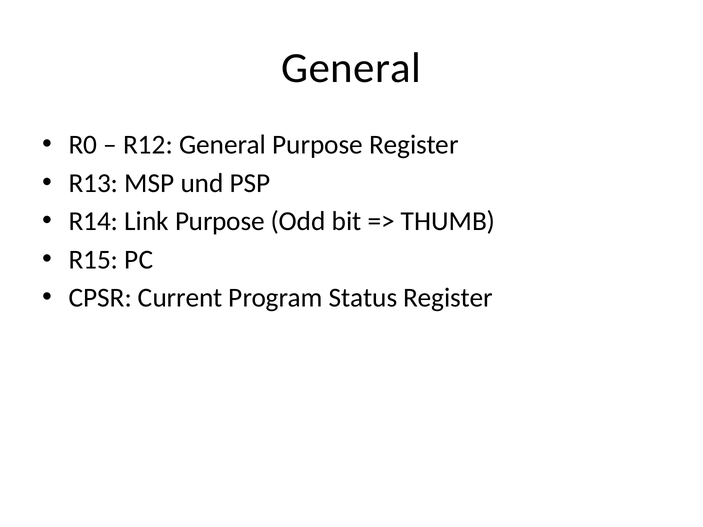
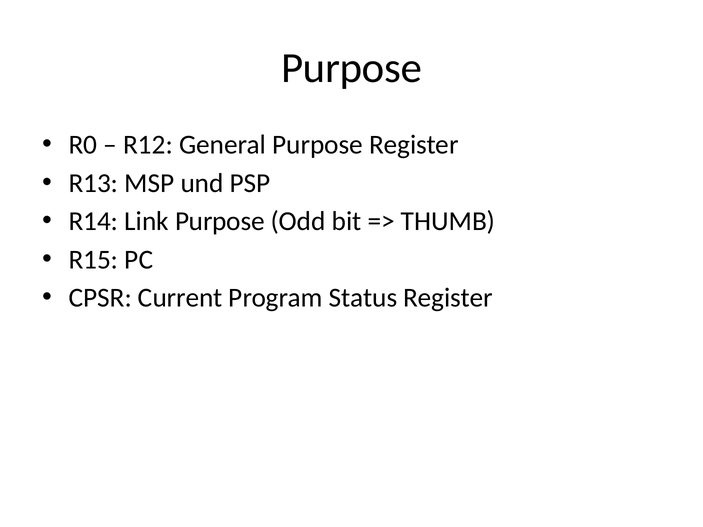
General at (351, 68): General -> Purpose
